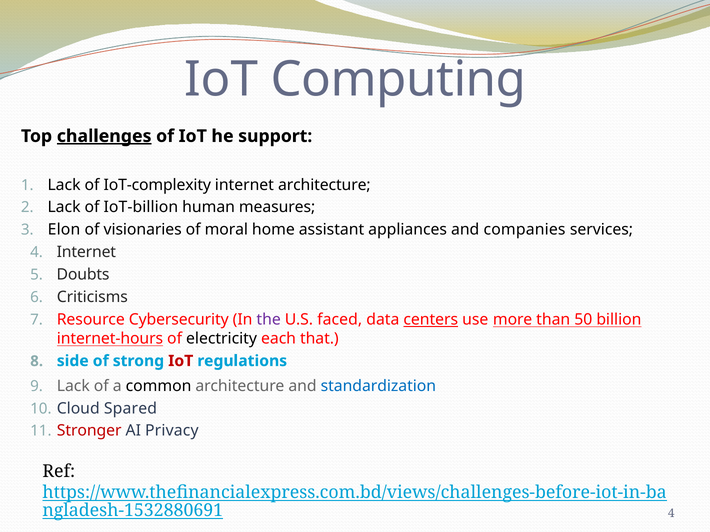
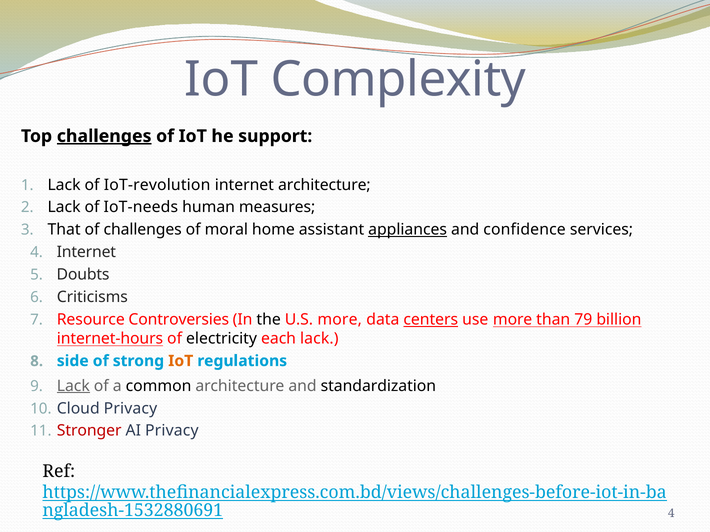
Computing: Computing -> Complexity
IoT-complexity: IoT-complexity -> IoT-revolution
IoT-billion: IoT-billion -> IoT-needs
Elon: Elon -> That
of visionaries: visionaries -> challenges
appliances underline: none -> present
companies: companies -> confidence
Cybersecurity: Cybersecurity -> Controversies
the colour: purple -> black
U.S faced: faced -> more
50: 50 -> 79
each that: that -> lack
IoT at (181, 361) colour: red -> orange
Lack at (73, 386) underline: none -> present
standardization colour: blue -> black
Cloud Spared: Spared -> Privacy
